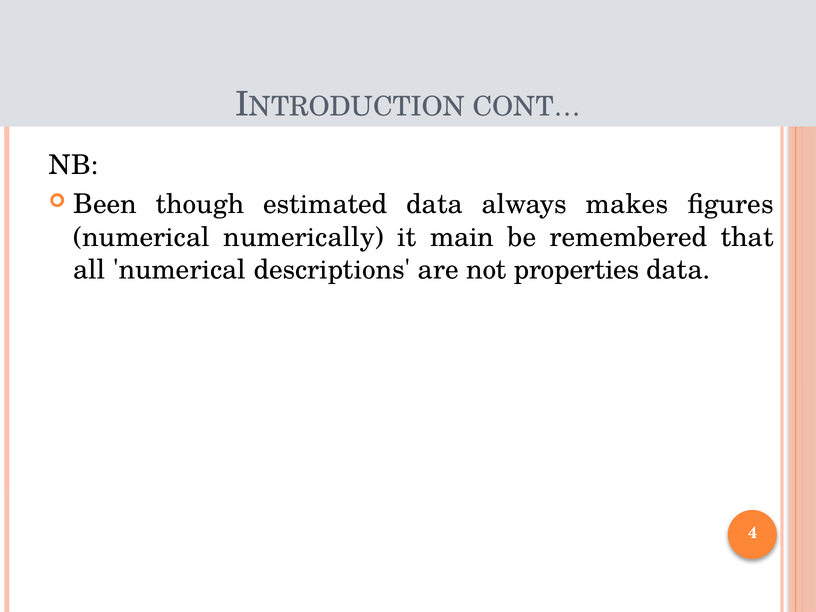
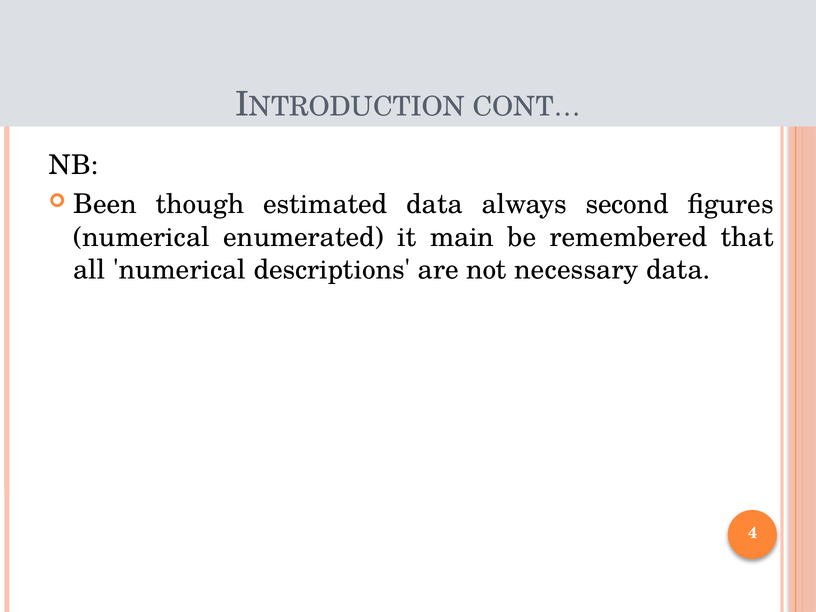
makes: makes -> second
numerically: numerically -> enumerated
properties: properties -> necessary
